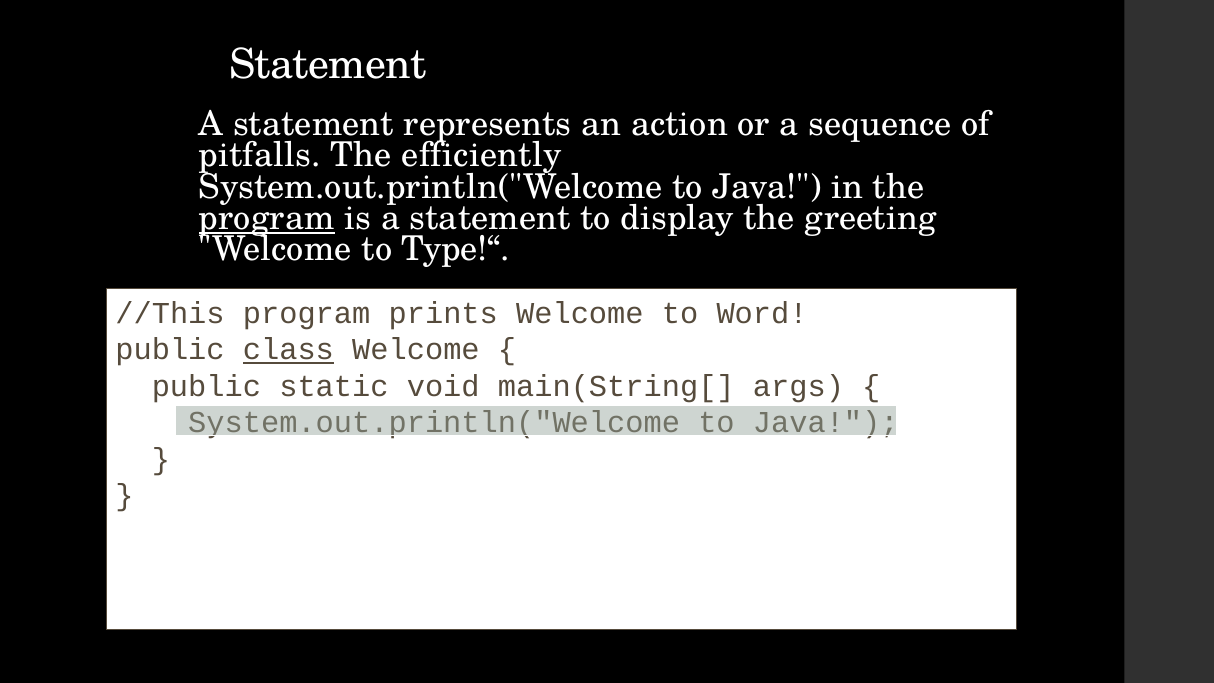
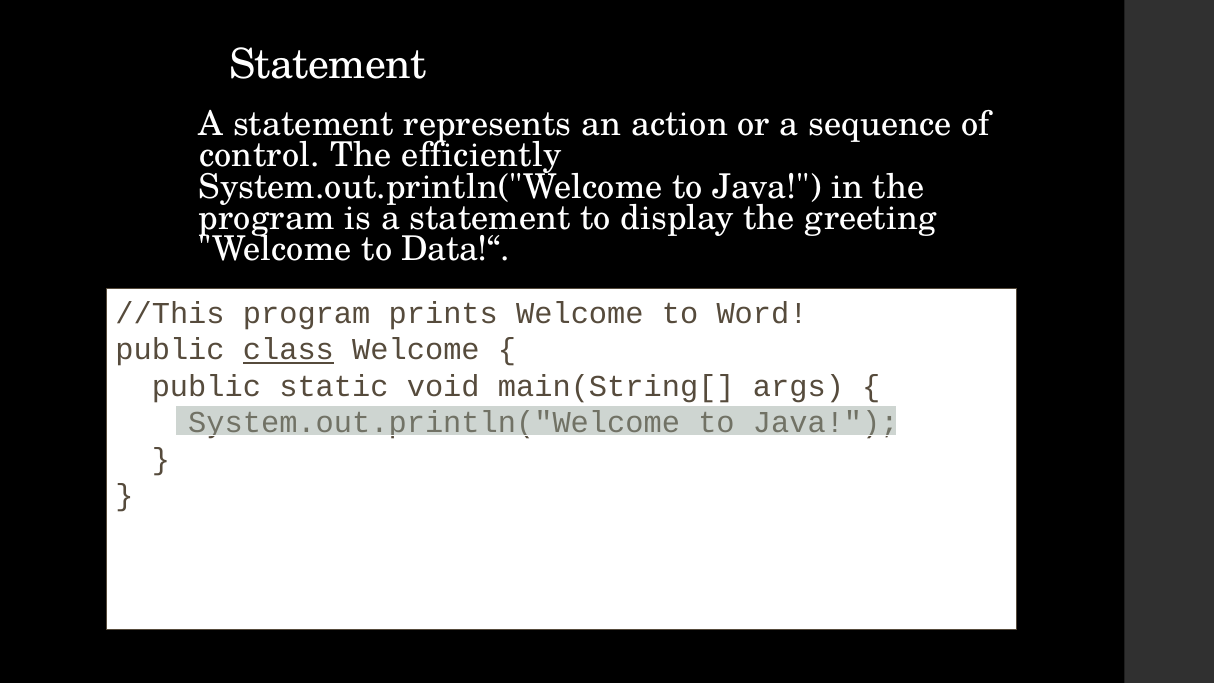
pitfalls: pitfalls -> control
program at (267, 218) underline: present -> none
Type!“: Type!“ -> Data!“
